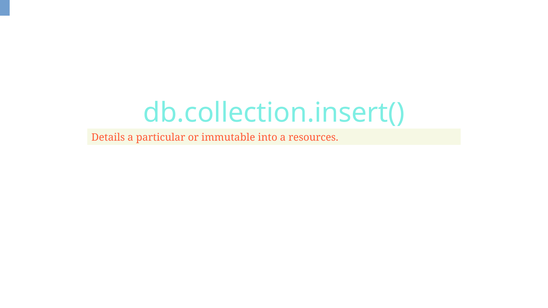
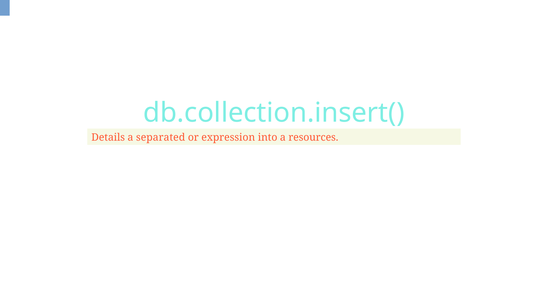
particular: particular -> separated
immutable: immutable -> expression
